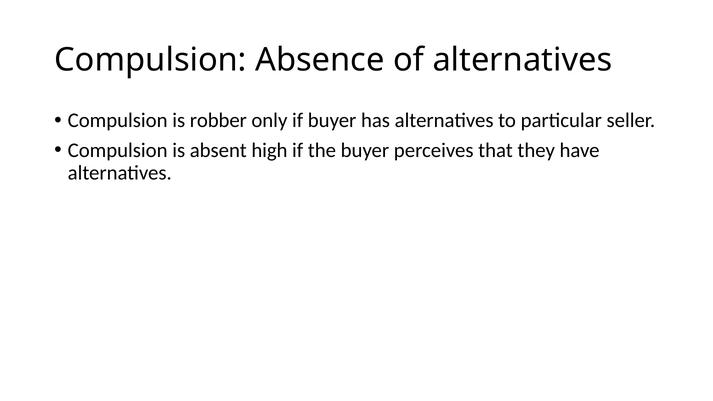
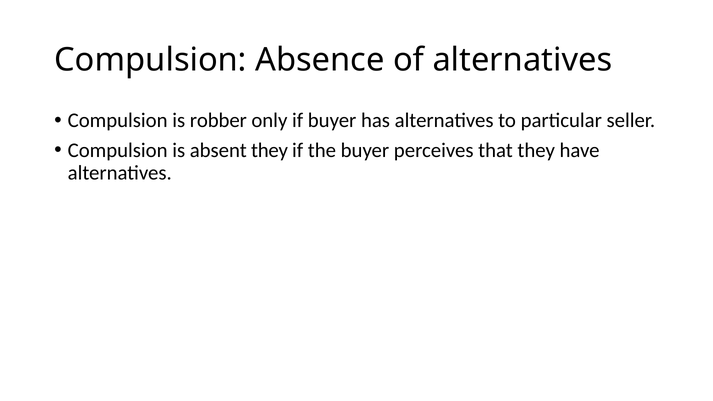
absent high: high -> they
